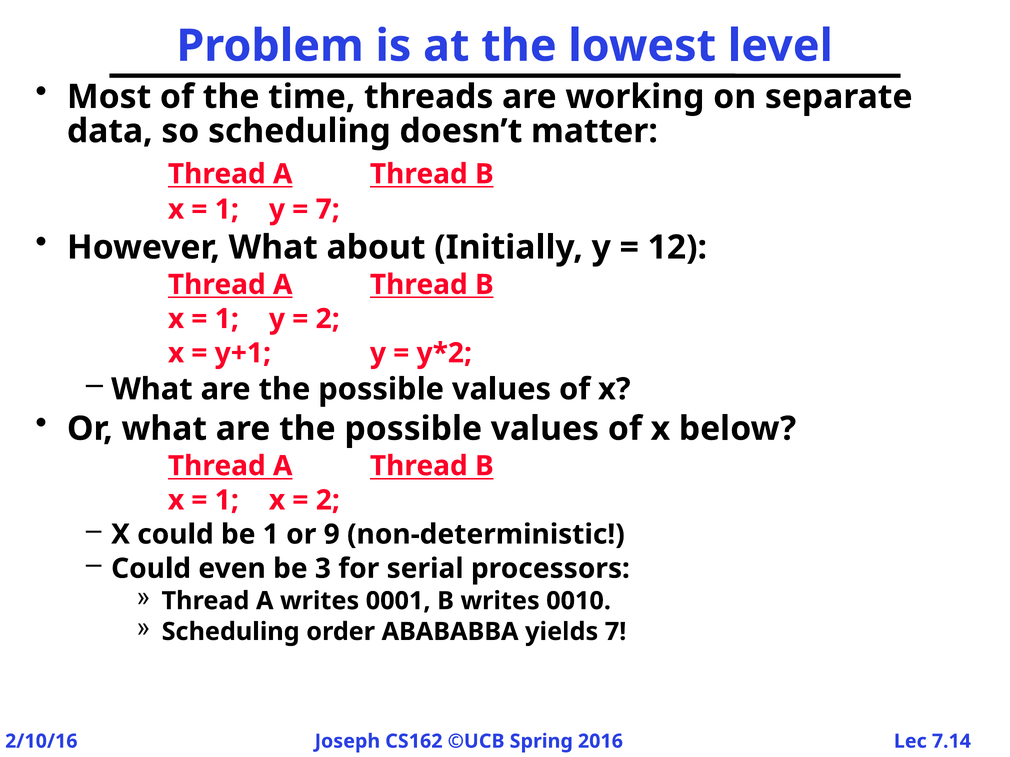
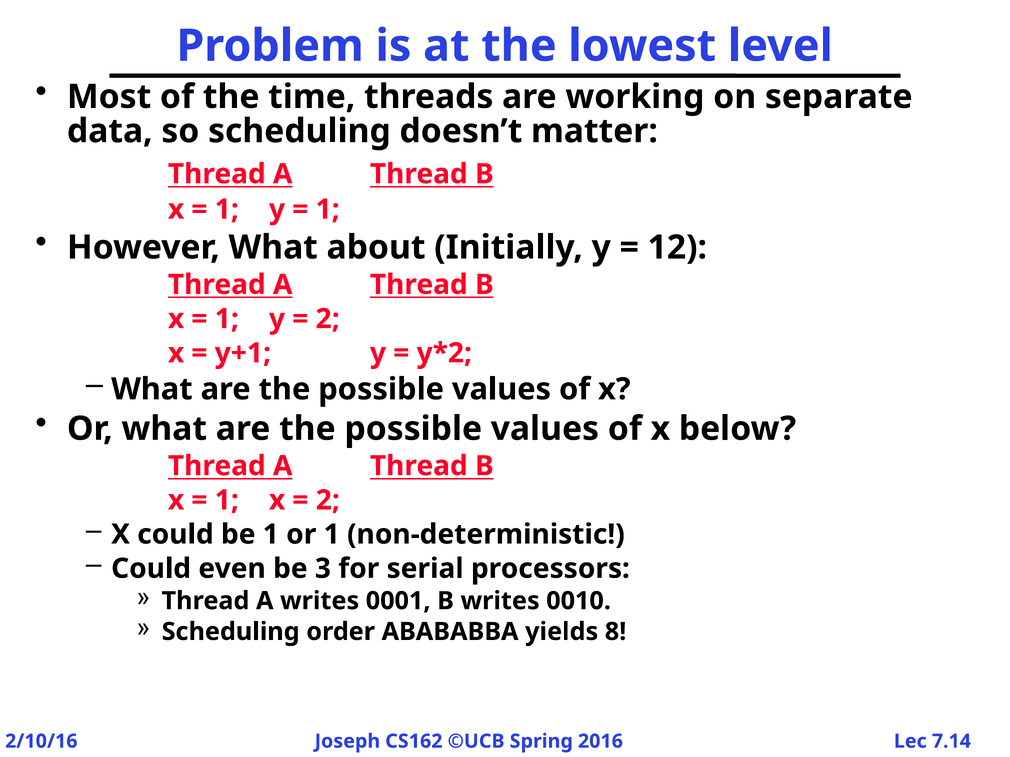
7 at (328, 210): 7 -> 1
or 9: 9 -> 1
yields 7: 7 -> 8
